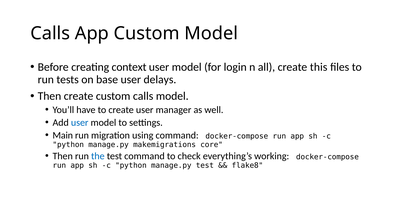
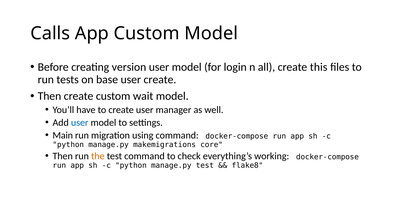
context: context -> version
user delays: delays -> create
custom calls: calls -> wait
the colour: blue -> orange
